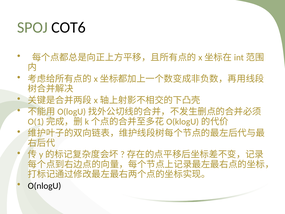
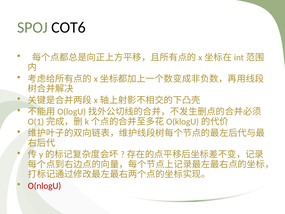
O(nlogU colour: black -> red
